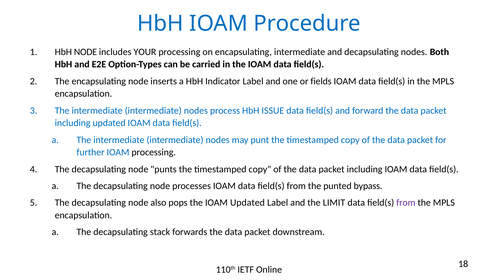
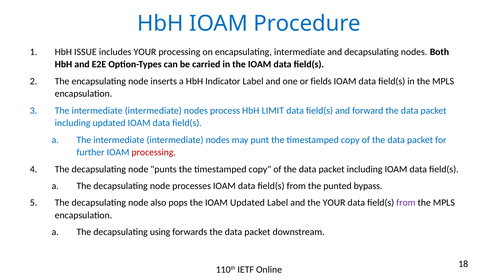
HbH NODE: NODE -> ISSUE
ISSUE: ISSUE -> LIMIT
processing at (154, 152) colour: black -> red
the LIMIT: LIMIT -> YOUR
stack: stack -> using
